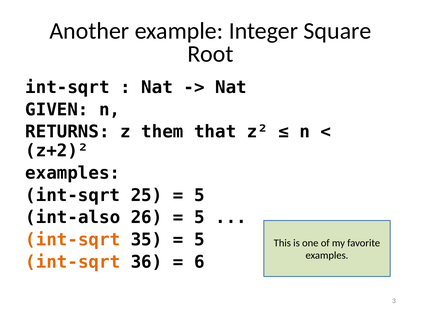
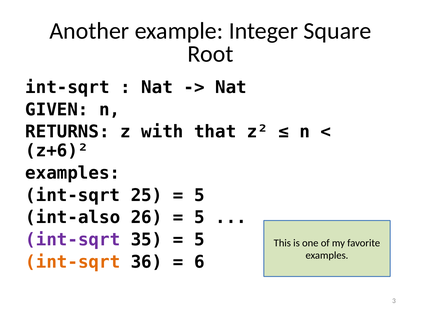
them: them -> with
z+2)²: z+2)² -> z+6)²
int-sqrt at (73, 240) colour: orange -> purple
